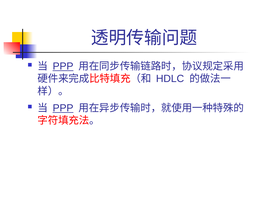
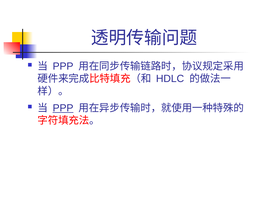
PPP at (63, 66) underline: present -> none
